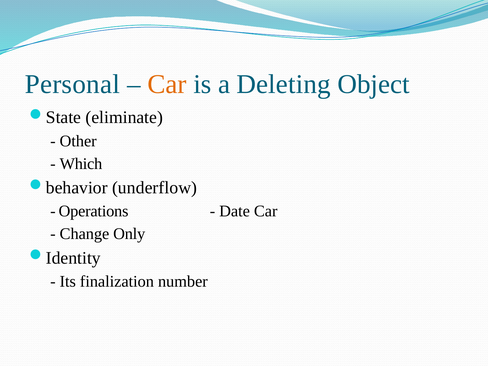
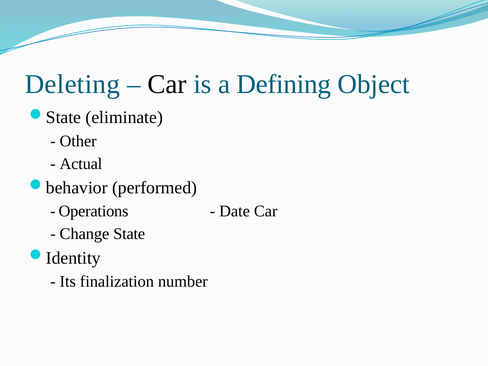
Personal: Personal -> Deleting
Car at (167, 84) colour: orange -> black
Deleting: Deleting -> Defining
Which: Which -> Actual
underflow: underflow -> performed
Only: Only -> State
